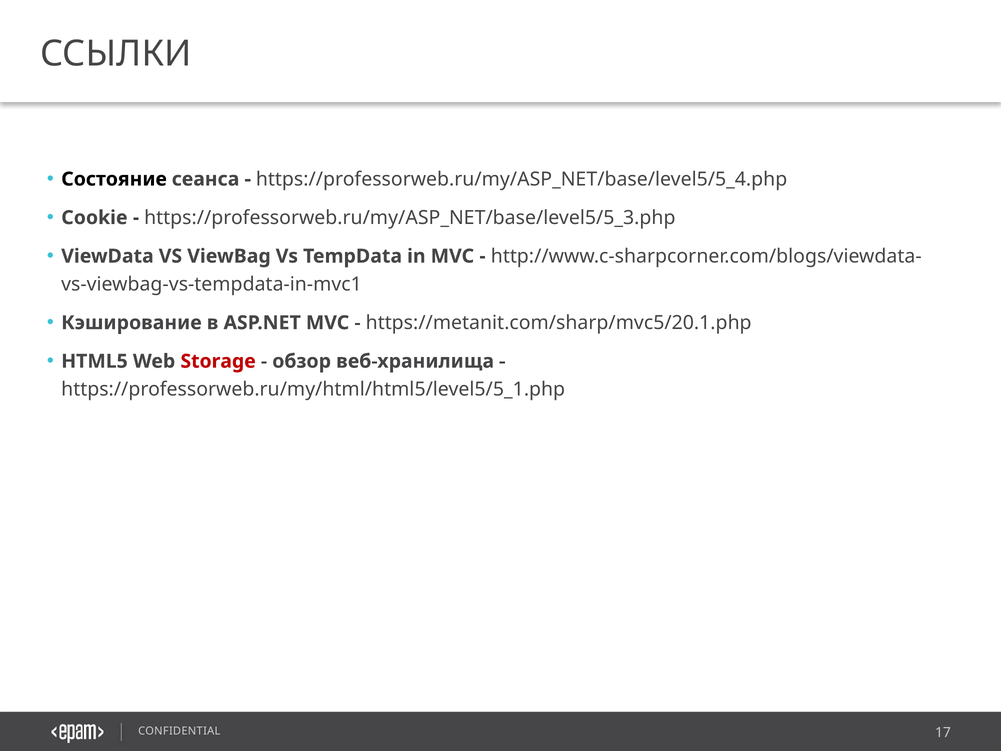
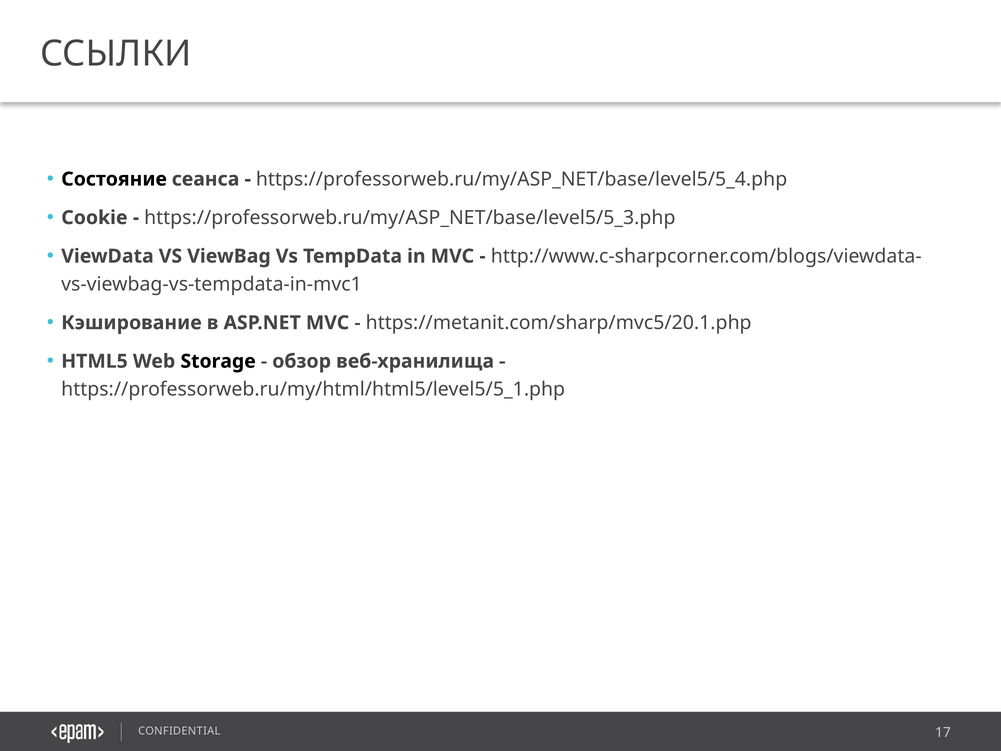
Storage colour: red -> black
